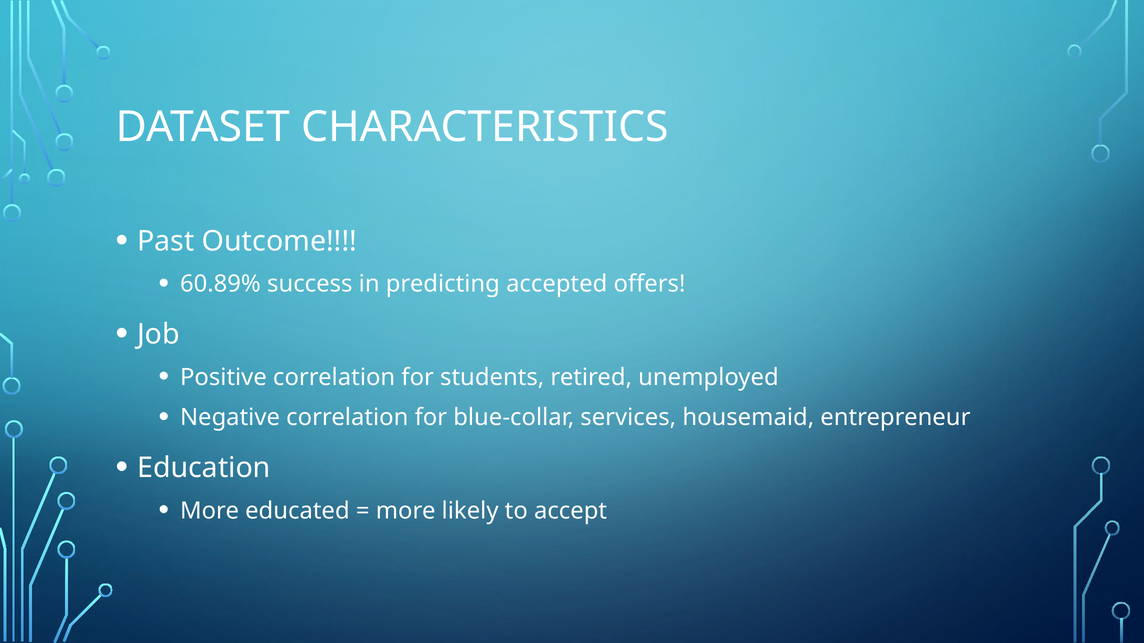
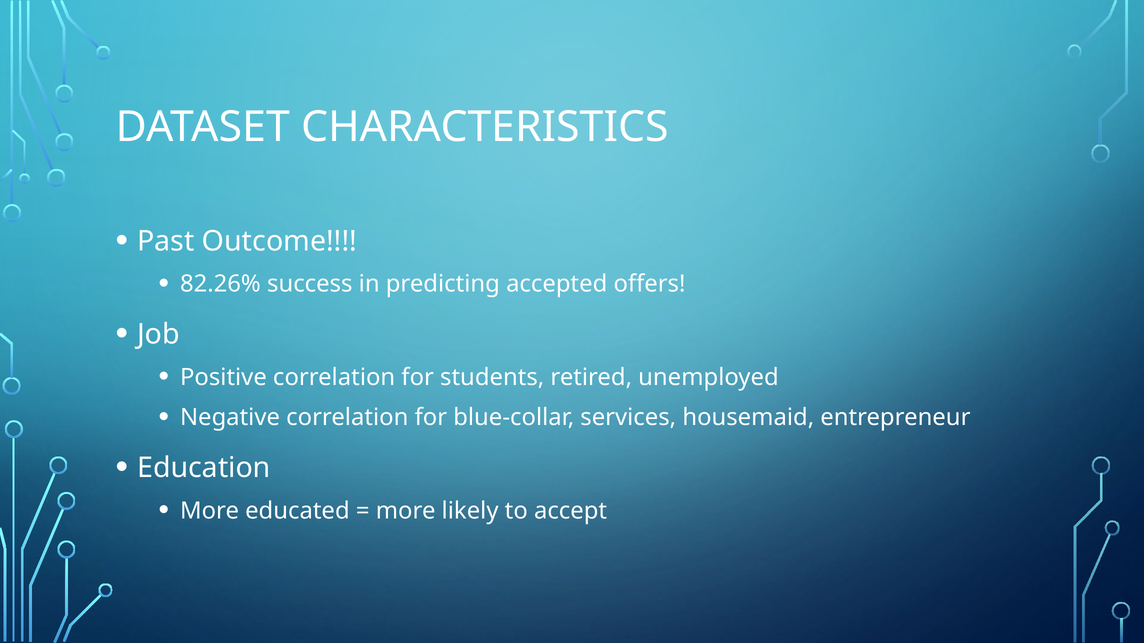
60.89%: 60.89% -> 82.26%
